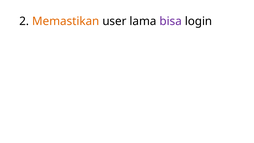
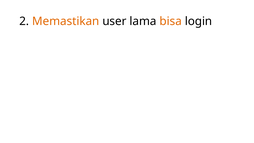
bisa colour: purple -> orange
